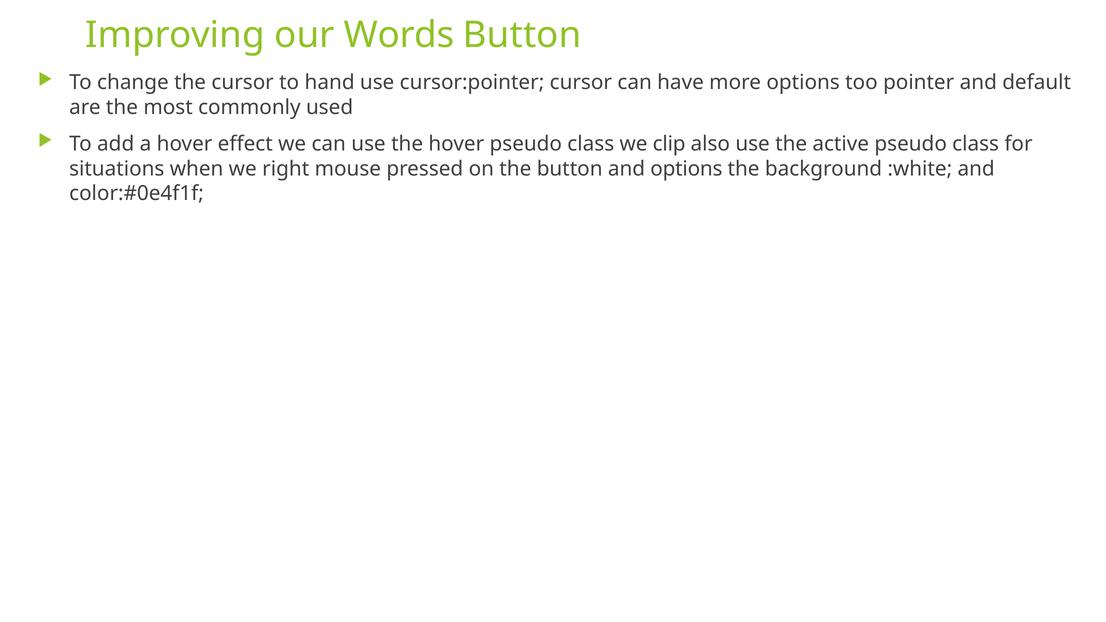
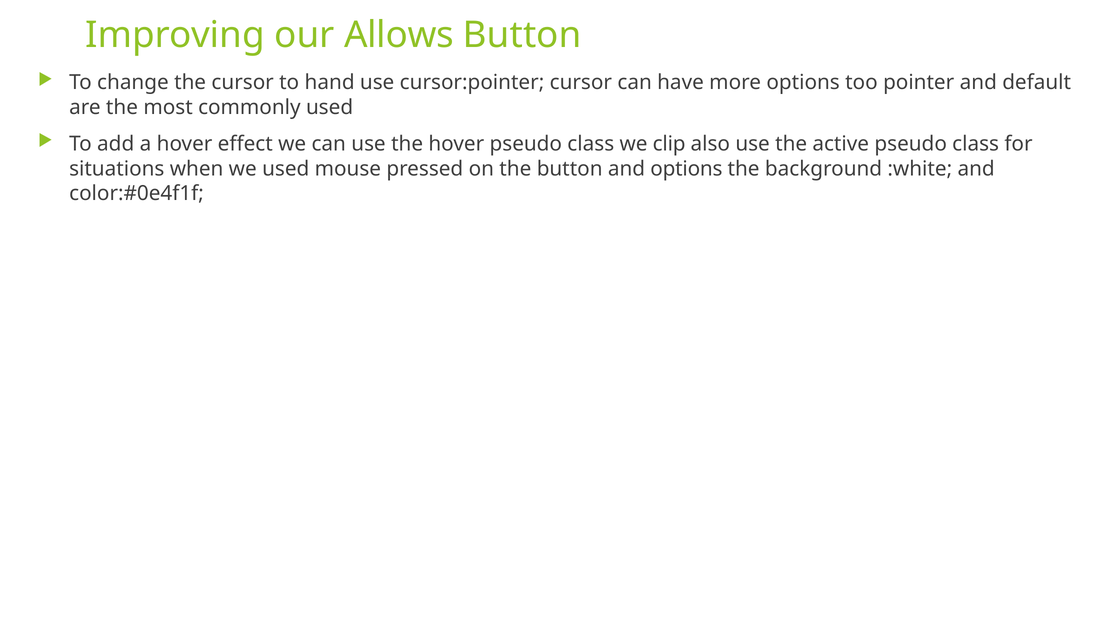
Words: Words -> Allows
we right: right -> used
